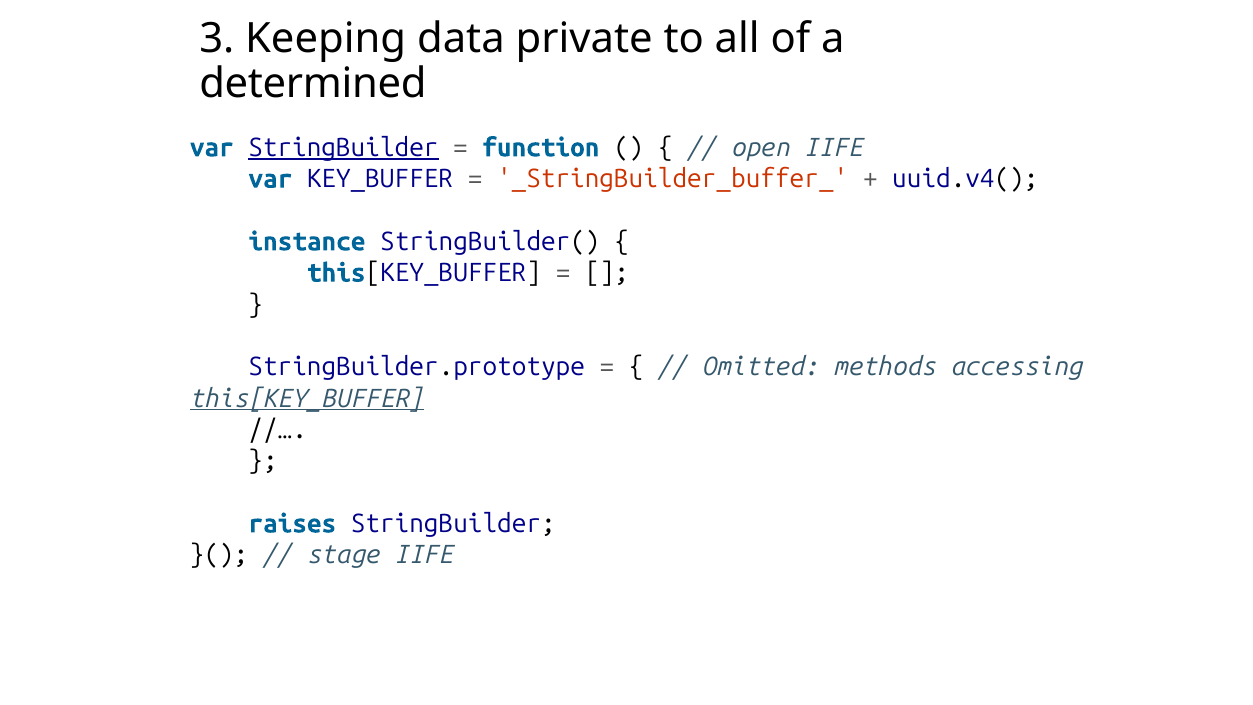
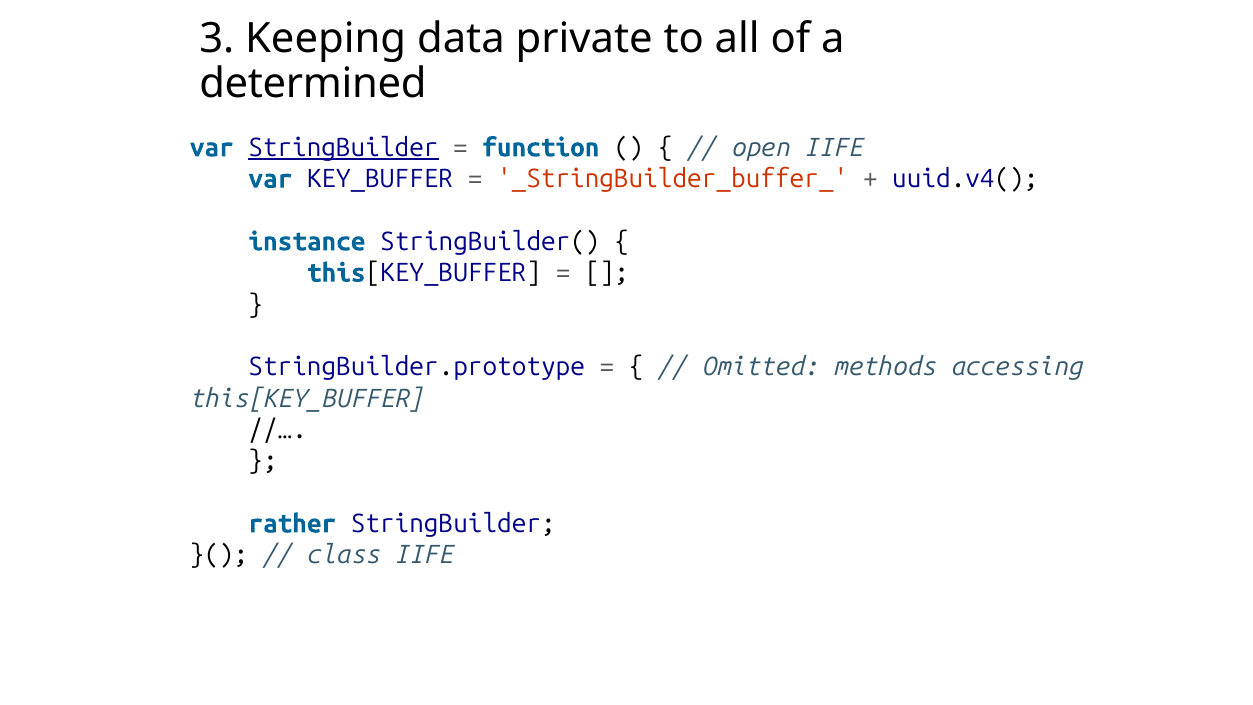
this[KEY_BUFFER at (307, 398) underline: present -> none
raises: raises -> rather
stage: stage -> class
